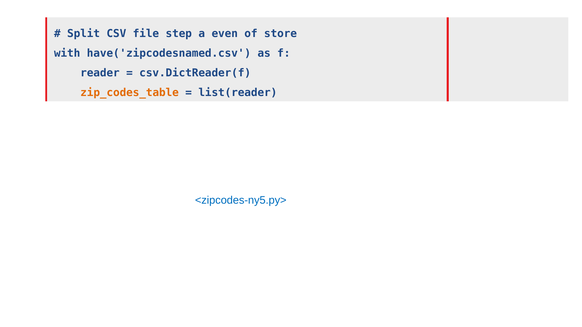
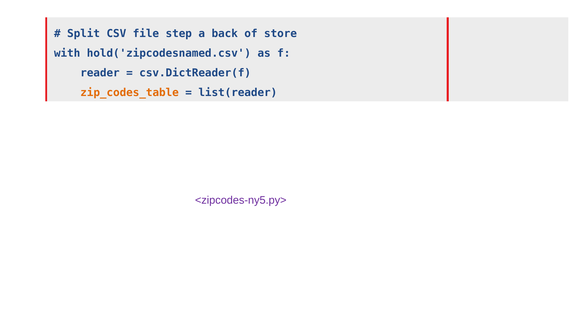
even: even -> back
have('zipcodesnamed.csv: have('zipcodesnamed.csv -> hold('zipcodesnamed.csv
<zipcodes-ny5.py> colour: blue -> purple
